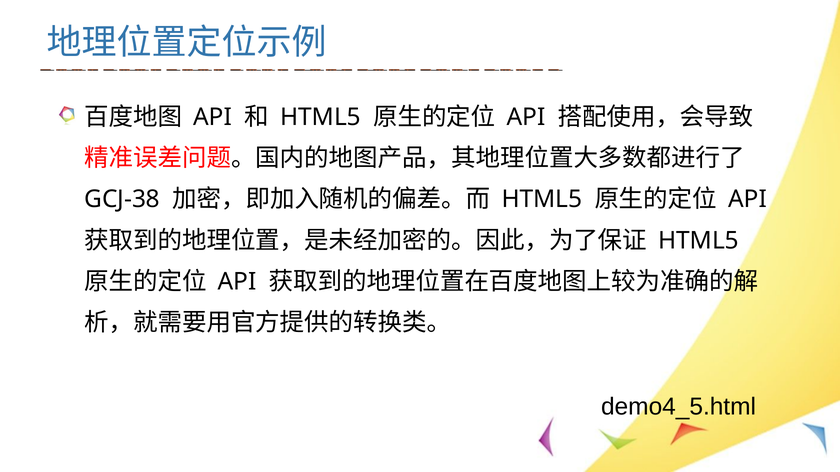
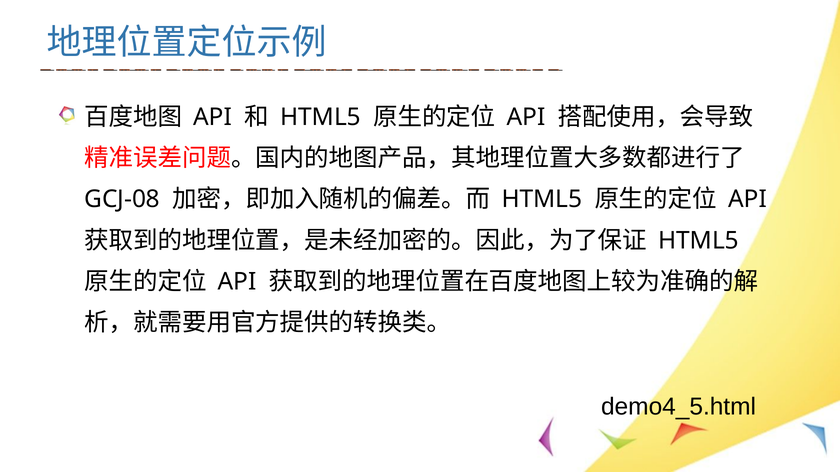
GCJ-38: GCJ-38 -> GCJ-08
